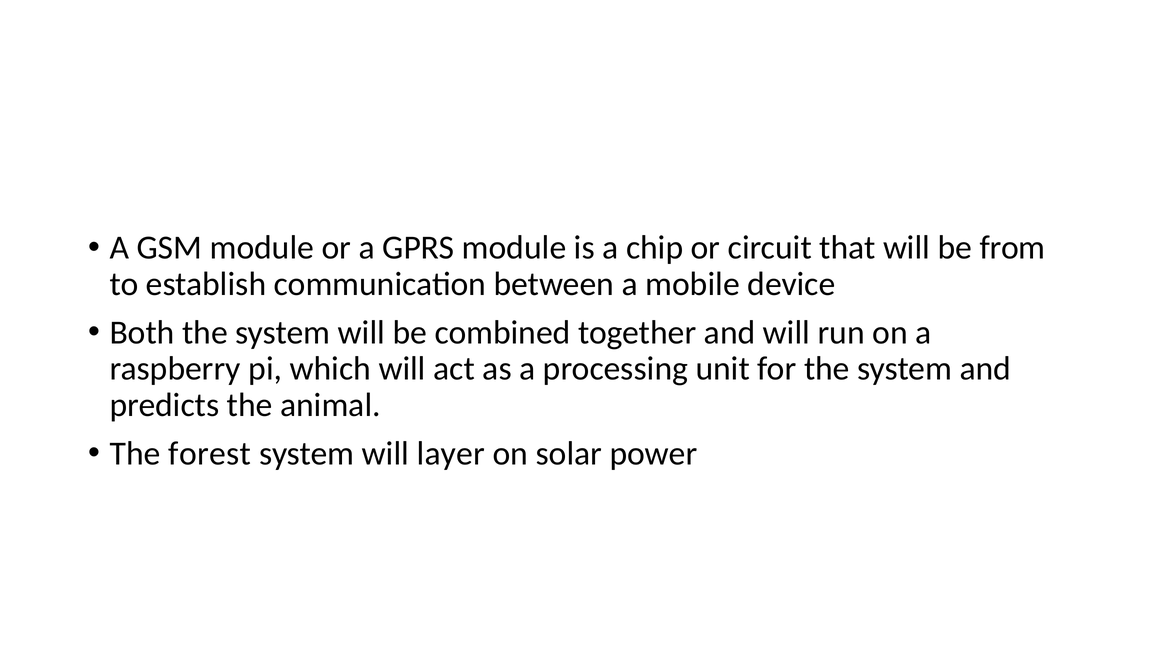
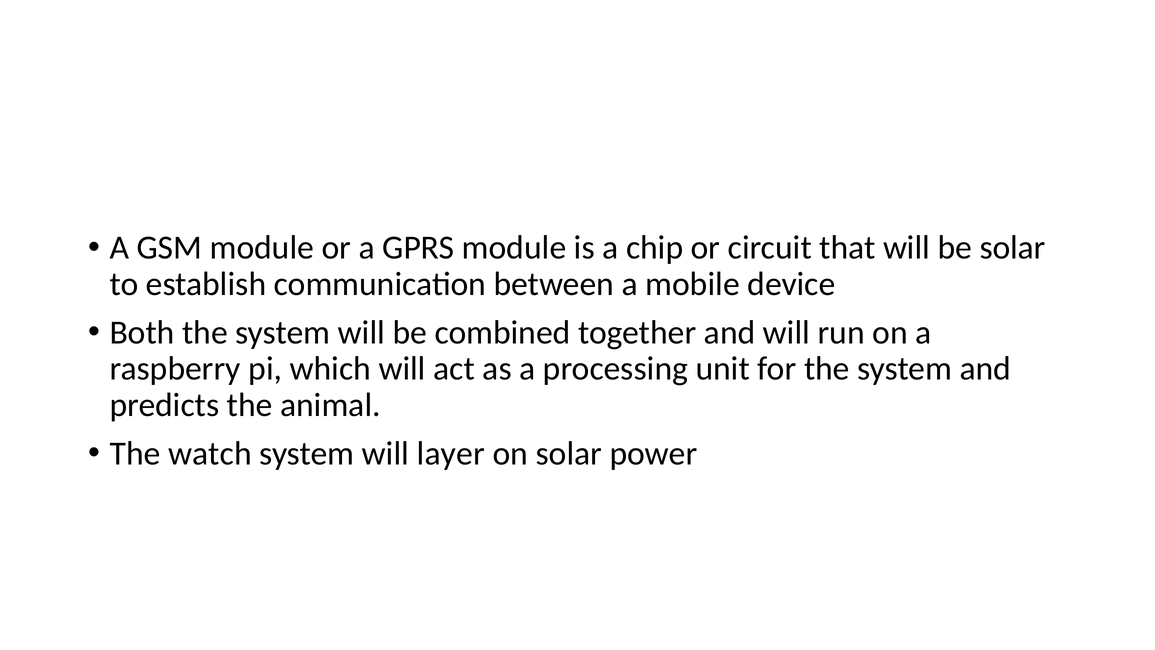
be from: from -> solar
forest: forest -> watch
